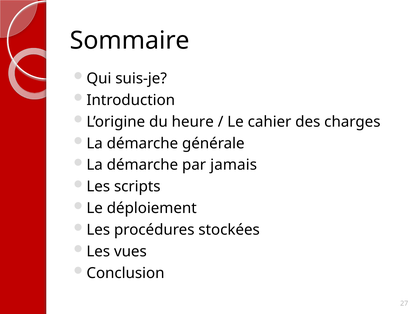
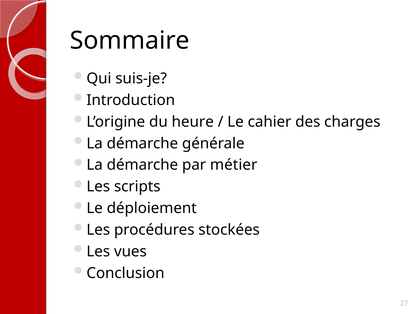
jamais: jamais -> métier
